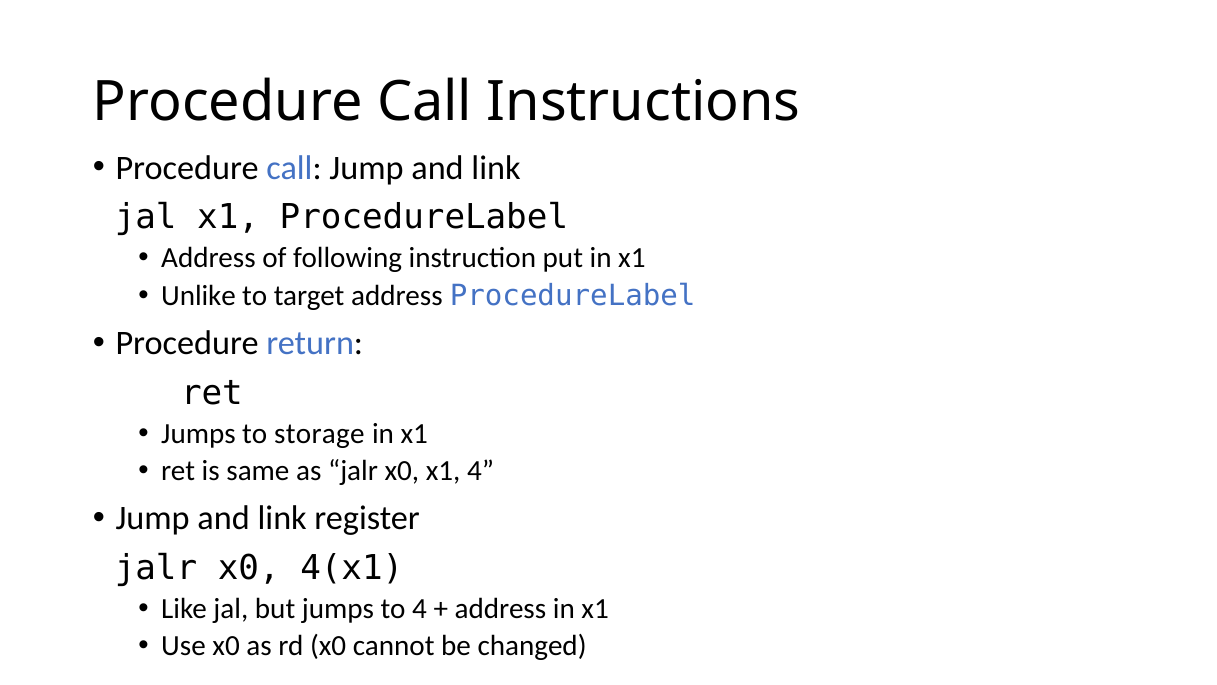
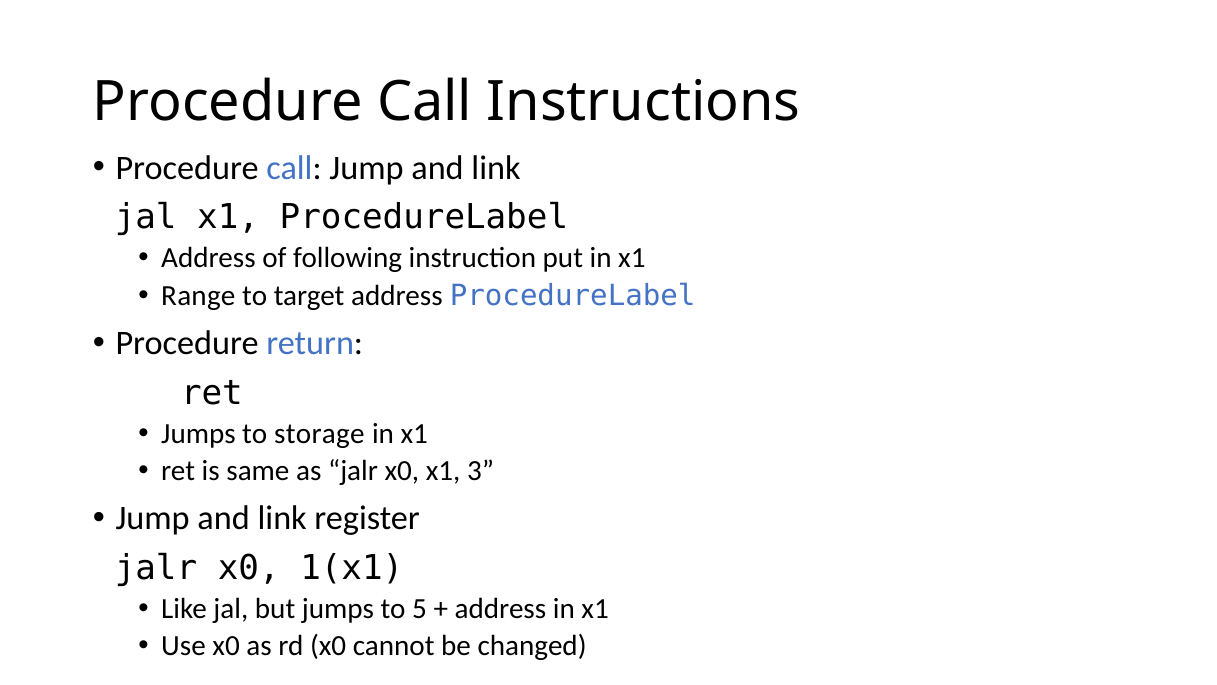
Unlike: Unlike -> Range
x1 4: 4 -> 3
4(x1: 4(x1 -> 1(x1
to 4: 4 -> 5
